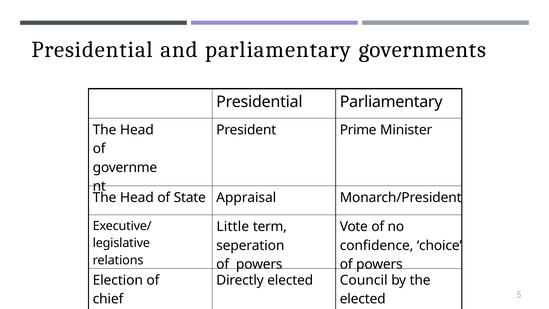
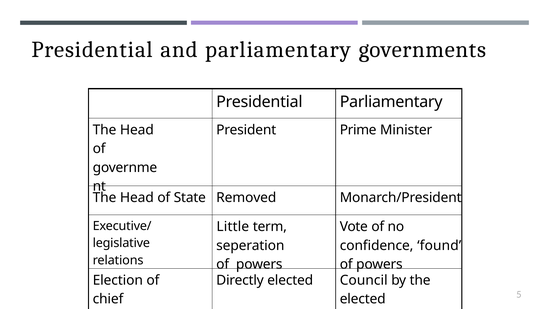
Appraisal: Appraisal -> Removed
choice: choice -> found
